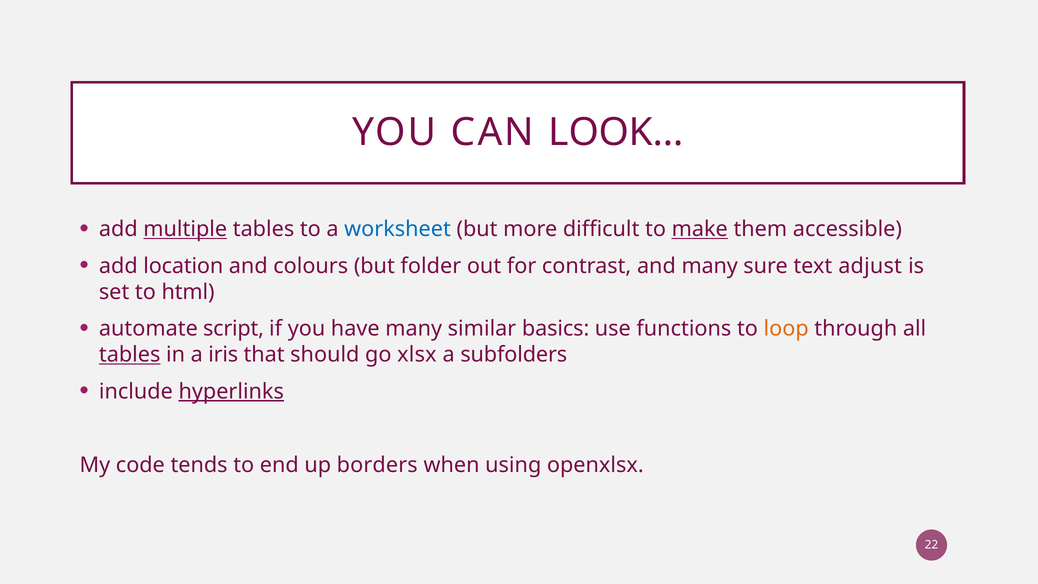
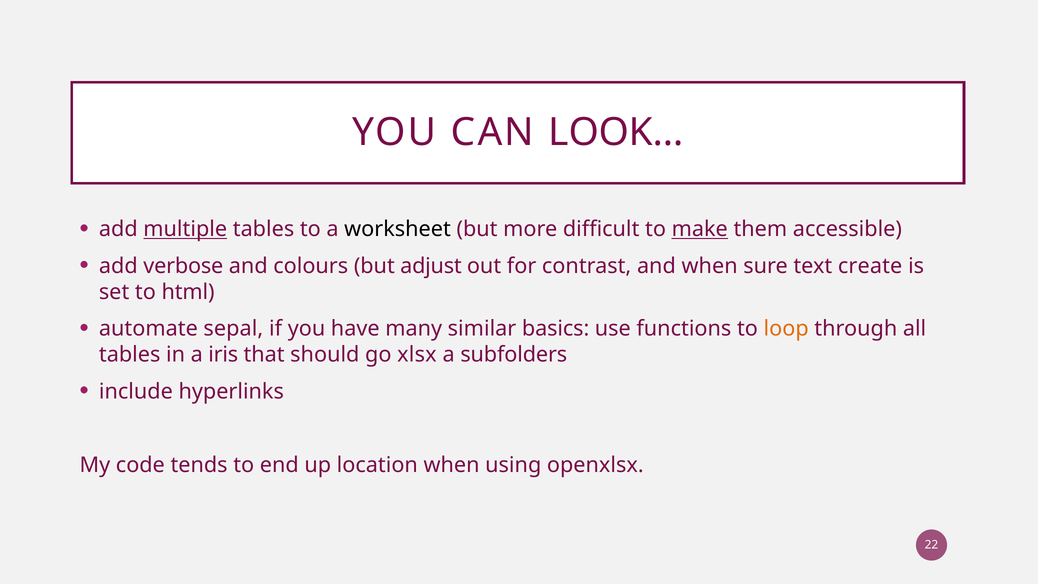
worksheet colour: blue -> black
location: location -> verbose
folder: folder -> adjust
and many: many -> when
adjust: adjust -> create
script: script -> sepal
tables at (130, 355) underline: present -> none
hyperlinks underline: present -> none
borders: borders -> location
